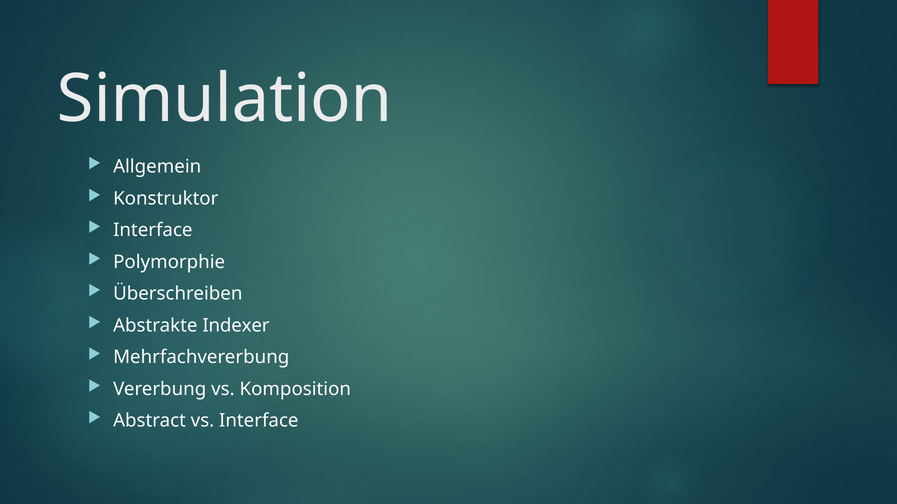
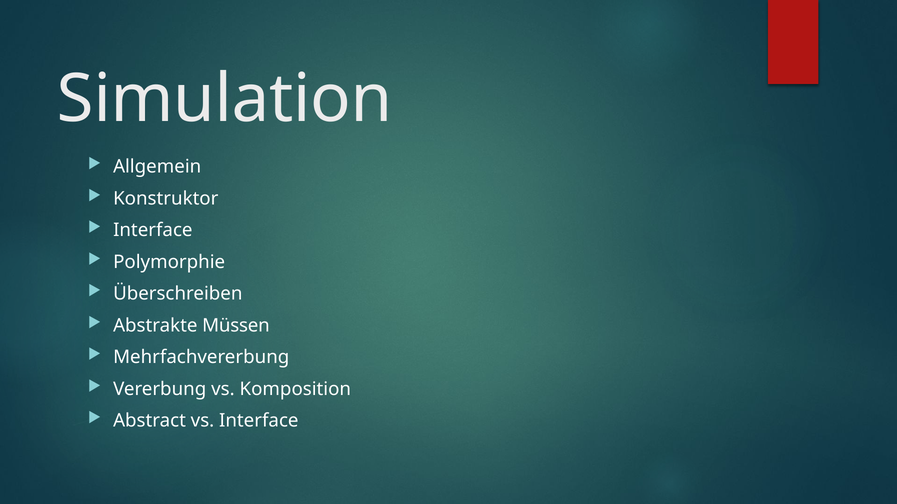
Indexer: Indexer -> Müssen
